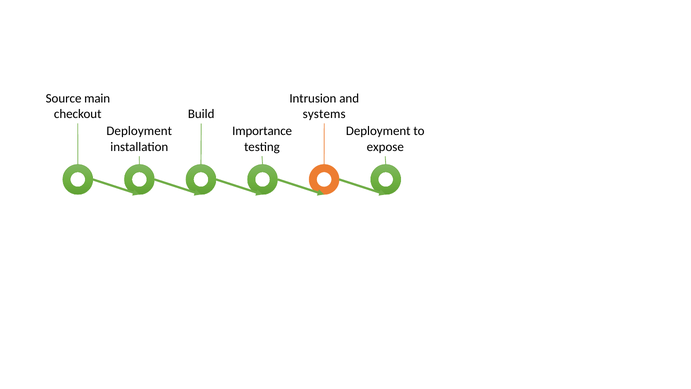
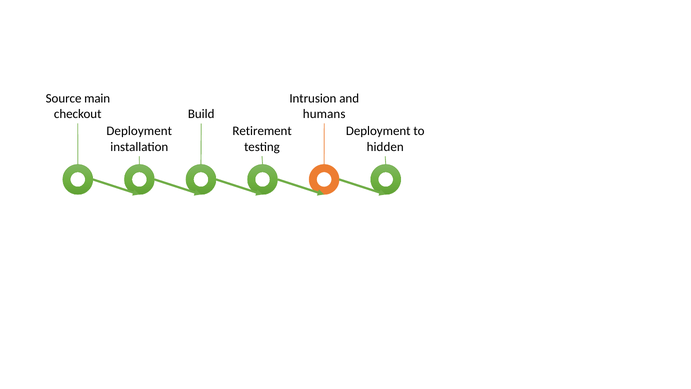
systems: systems -> humans
Importance: Importance -> Retirement
expose: expose -> hidden
